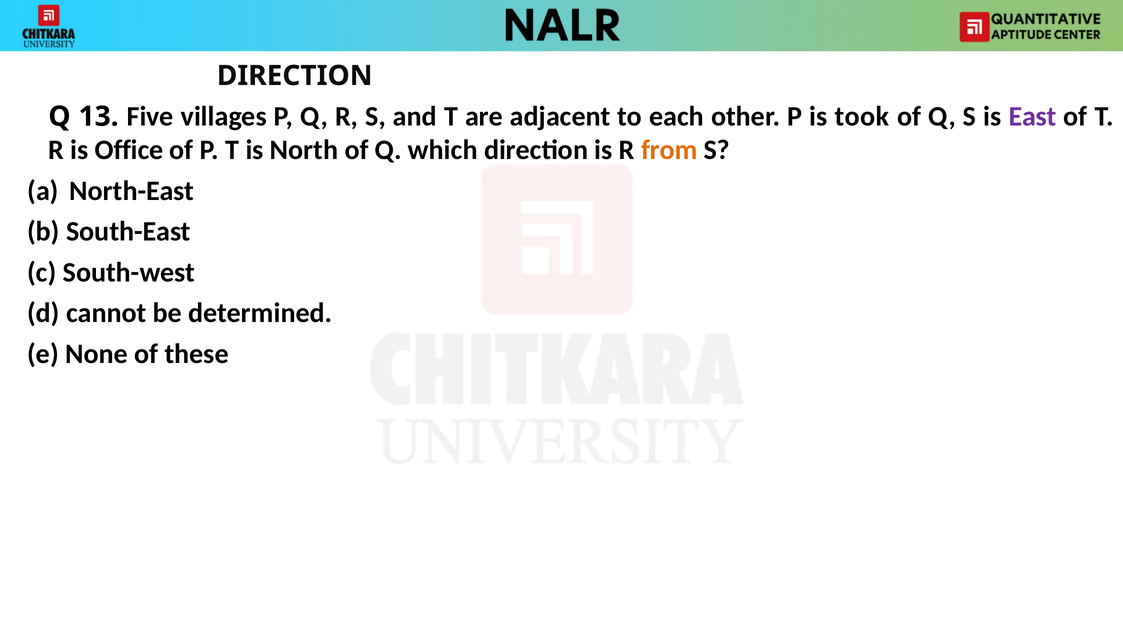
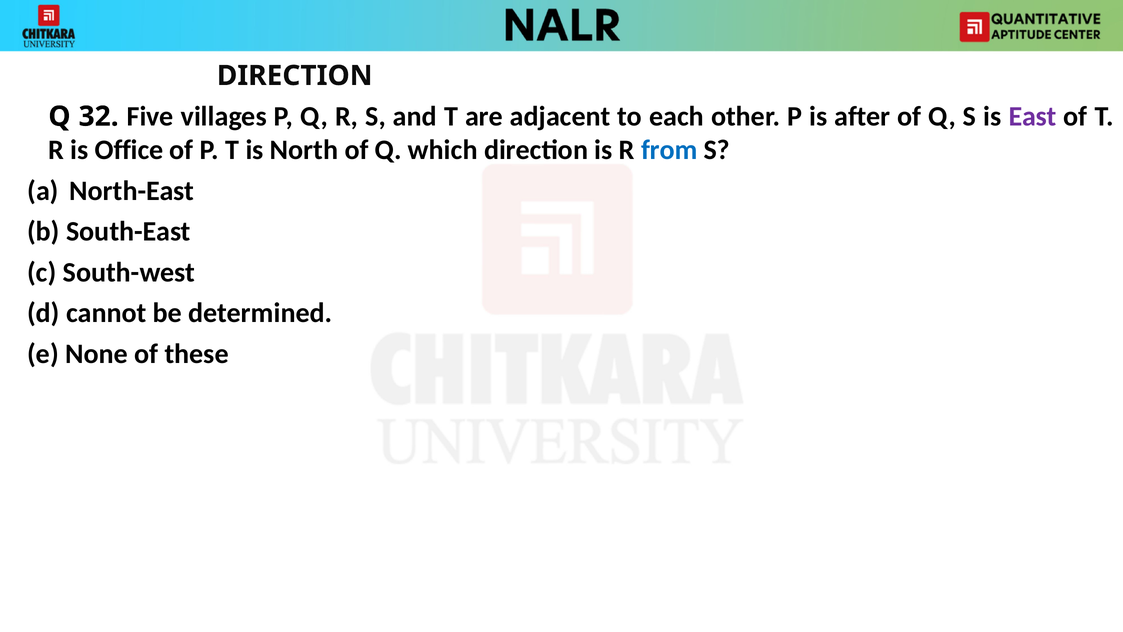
13: 13 -> 32
took: took -> after
from colour: orange -> blue
